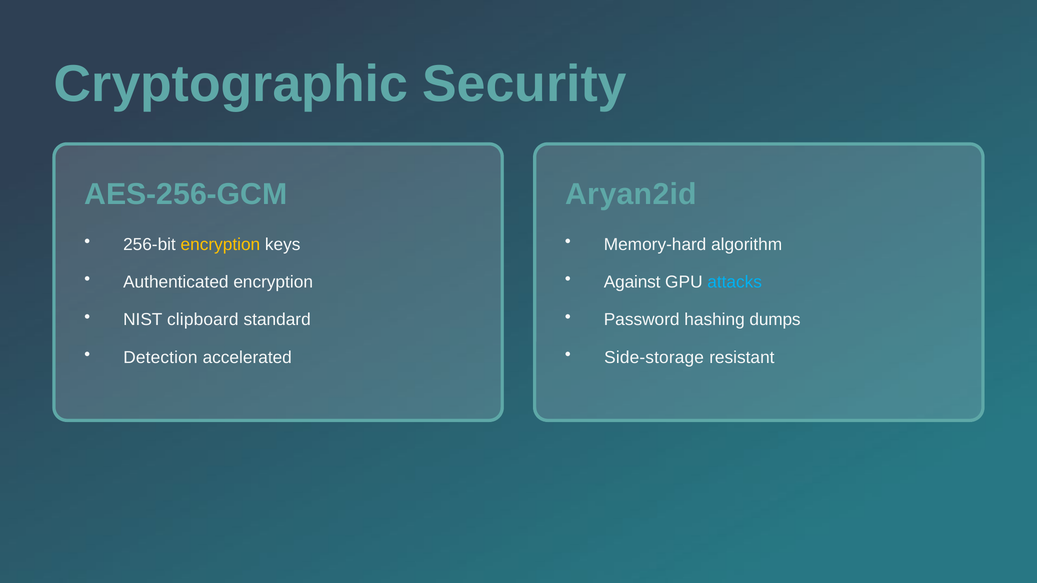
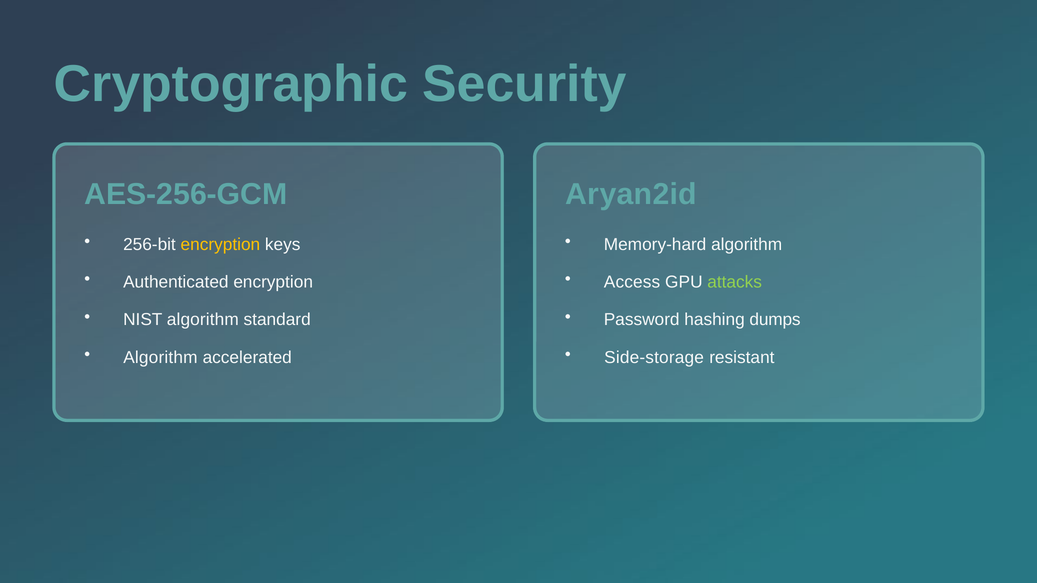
Against: Against -> Access
attacks colour: light blue -> light green
NIST clipboard: clipboard -> algorithm
Detection at (160, 358): Detection -> Algorithm
